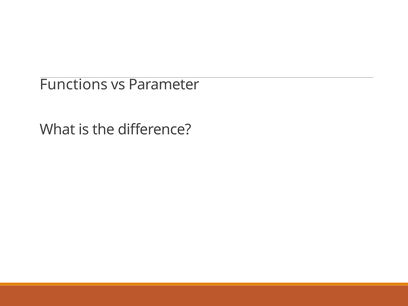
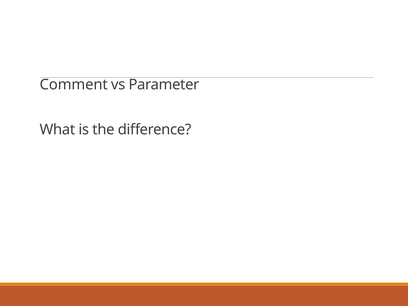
Functions: Functions -> Comment
